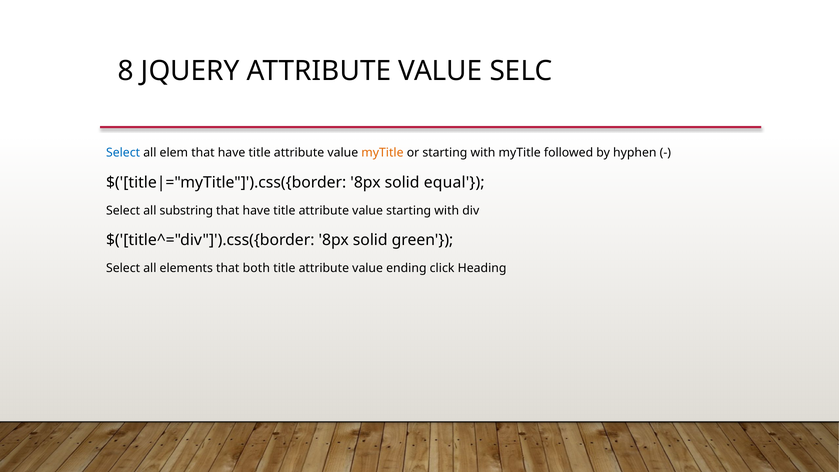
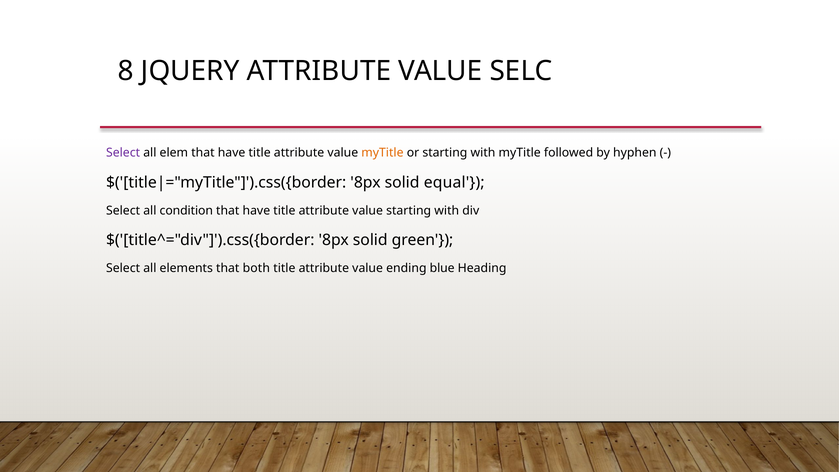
Select at (123, 153) colour: blue -> purple
substring: substring -> condition
click: click -> blue
